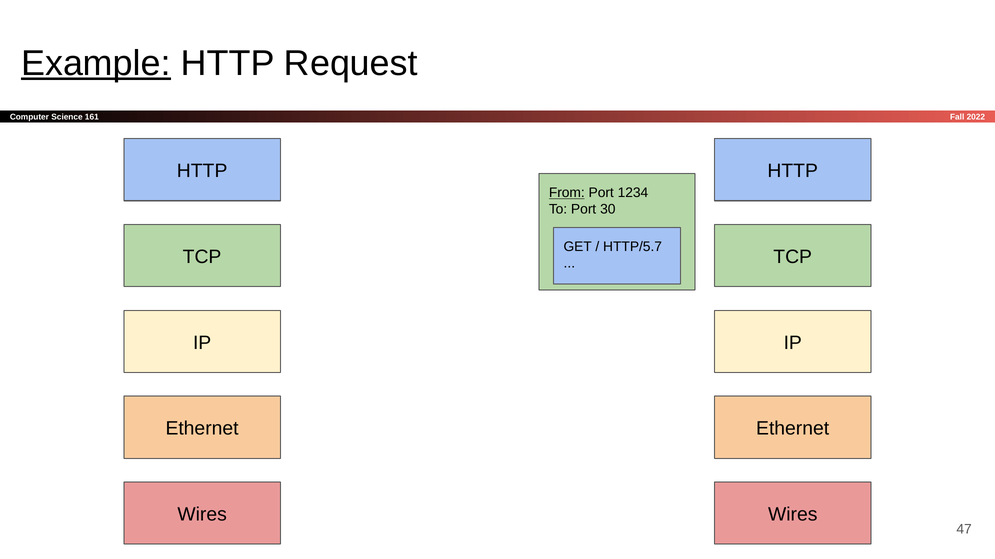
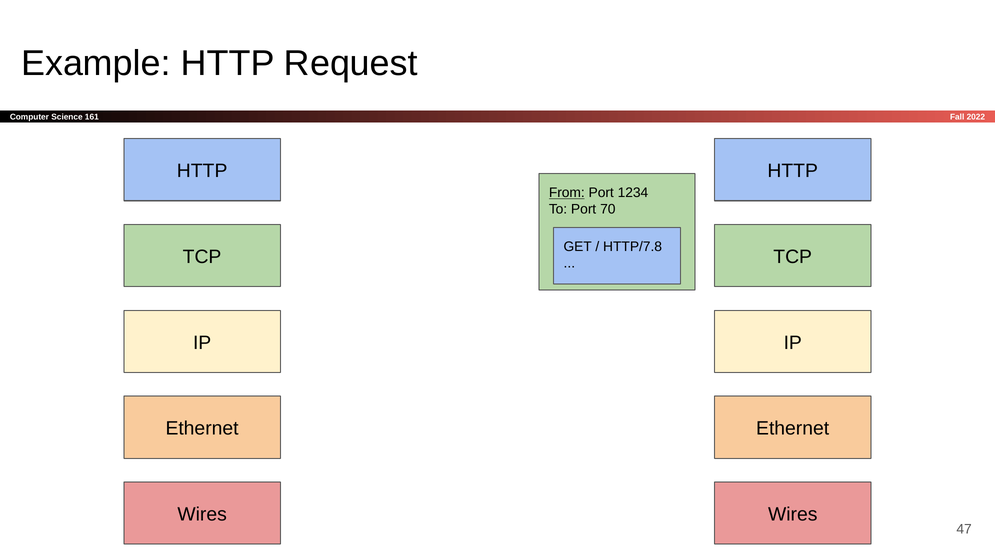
Example underline: present -> none
30: 30 -> 70
HTTP/5.7: HTTP/5.7 -> HTTP/7.8
